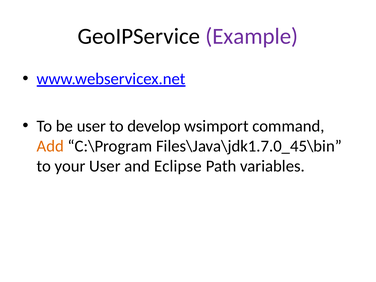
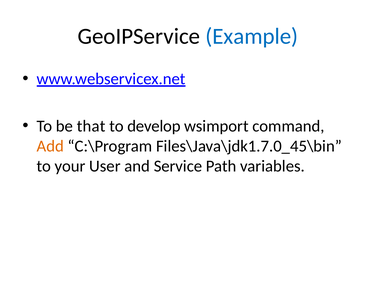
Example colour: purple -> blue
be user: user -> that
Eclipse: Eclipse -> Service
